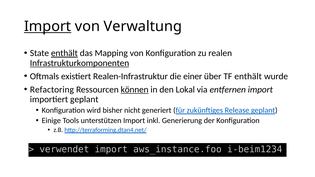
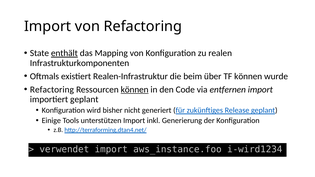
Import at (48, 26) underline: present -> none
von Verwaltung: Verwaltung -> Refactoring
Infrastrukturkomponenten underline: present -> none
einer: einer -> beim
TF enthält: enthält -> können
Lokal: Lokal -> Code
i-beim1234: i-beim1234 -> i-wird1234
